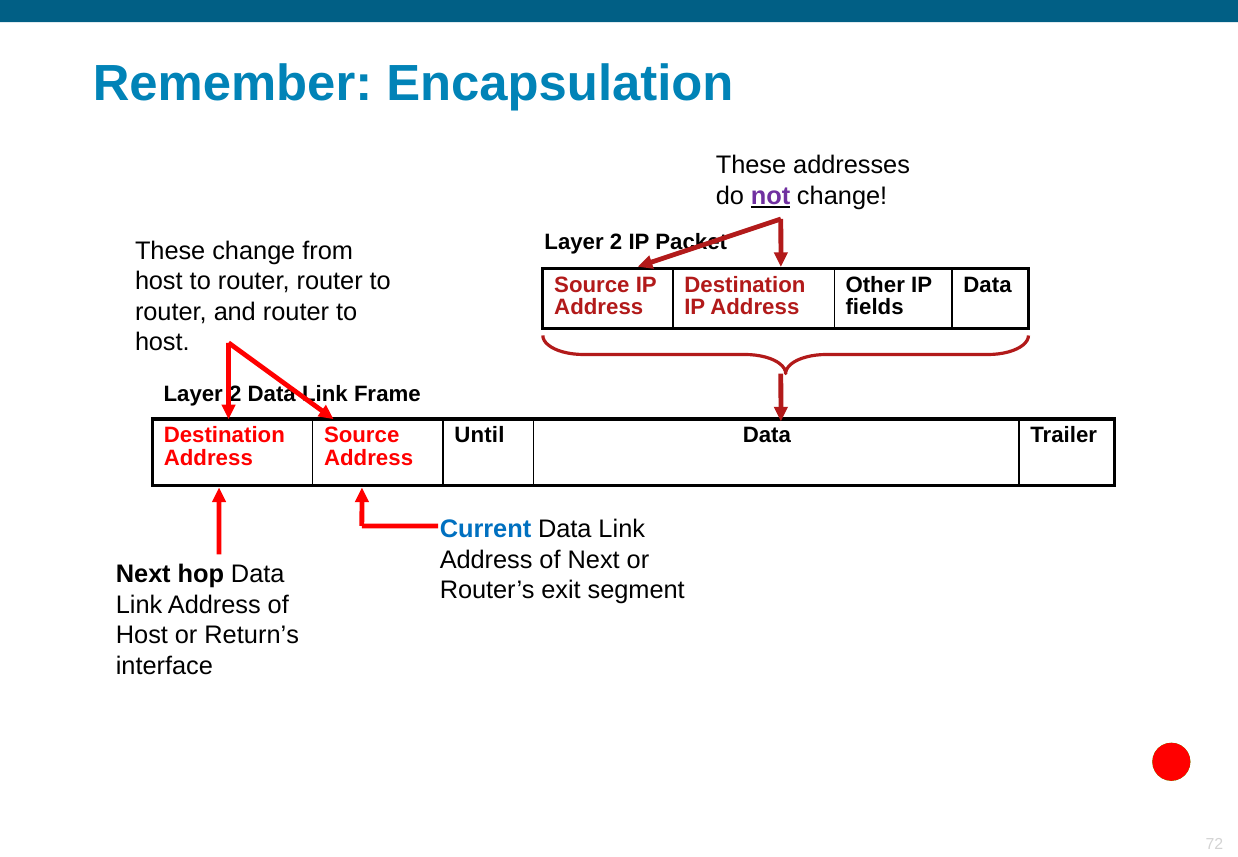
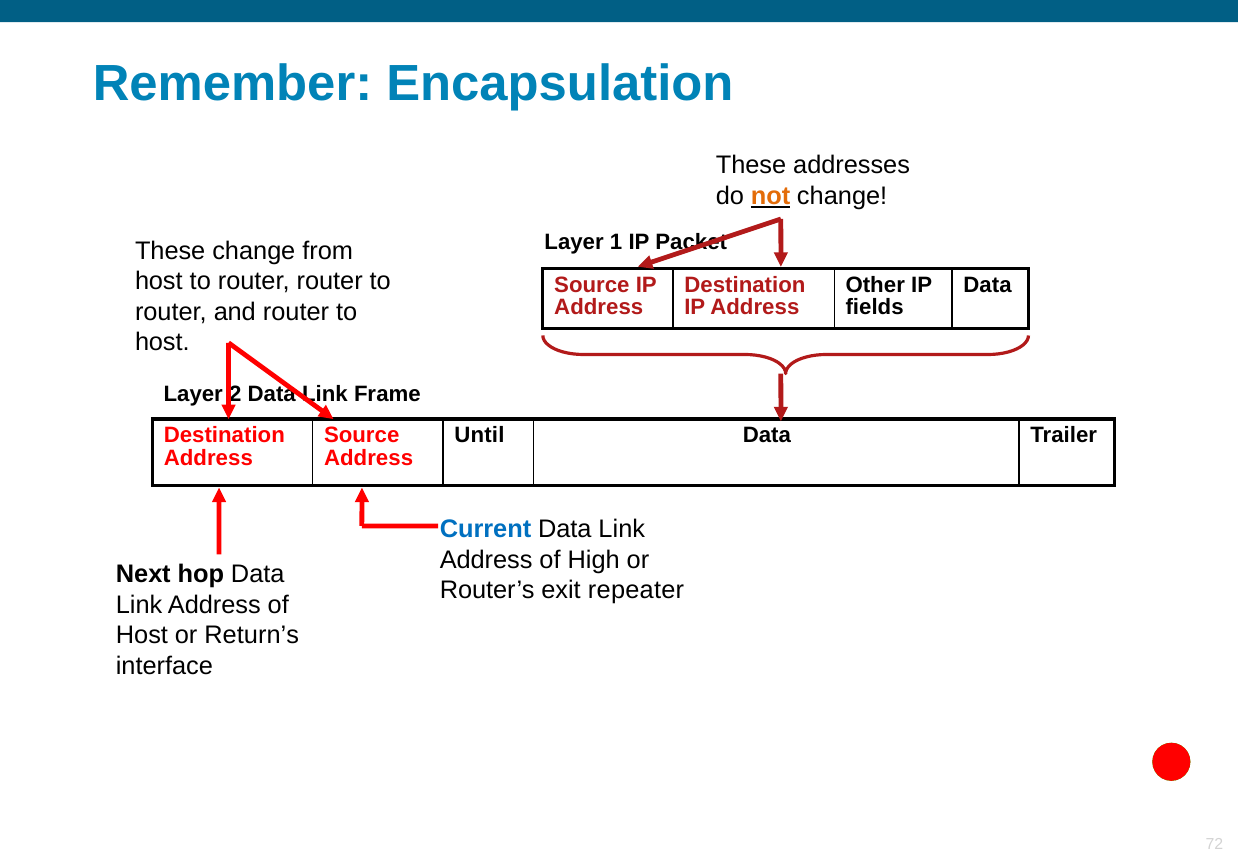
not colour: purple -> orange
2 at (616, 242): 2 -> 1
of Next: Next -> High
segment: segment -> repeater
